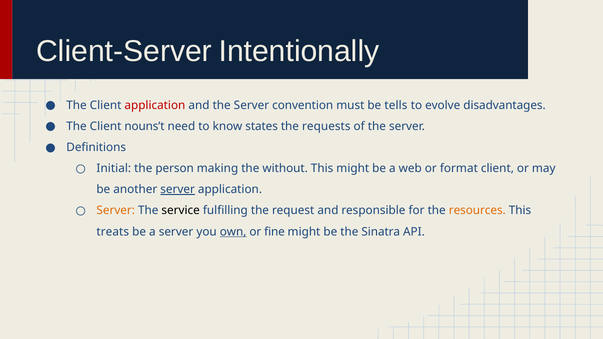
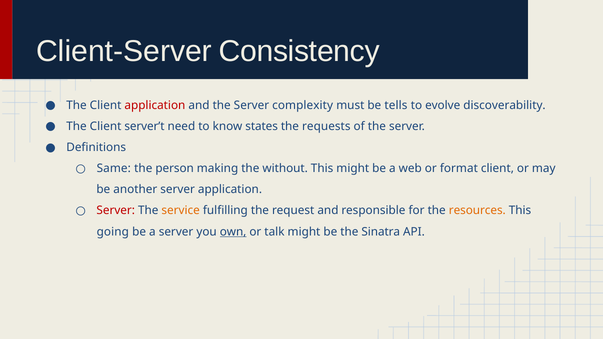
Intentionally: Intentionally -> Consistency
convention: convention -> complexity
disadvantages: disadvantages -> discoverability
nouns’t: nouns’t -> server’t
Initial: Initial -> Same
server at (178, 190) underline: present -> none
Server at (116, 211) colour: orange -> red
service colour: black -> orange
treats: treats -> going
fine: fine -> talk
